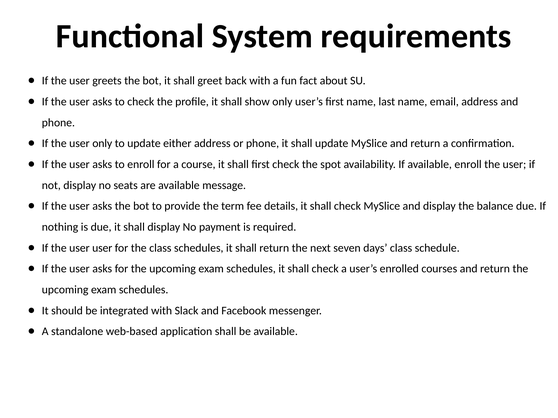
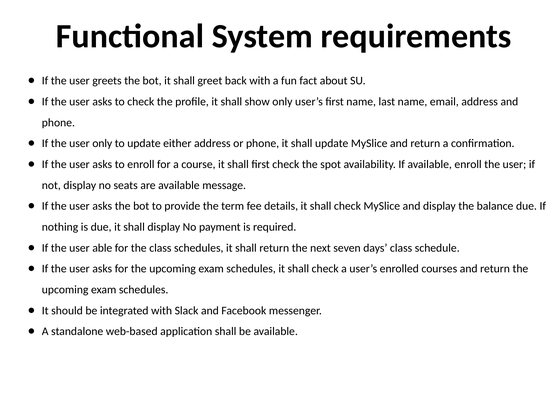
user user: user -> able
